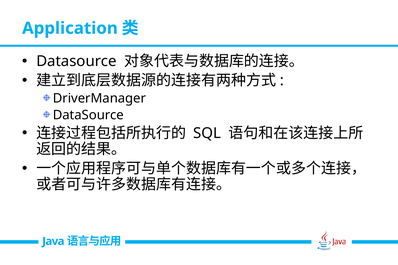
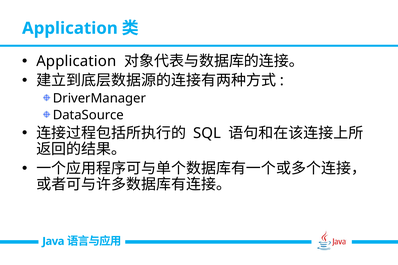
Datasource at (76, 61): Datasource -> Application
